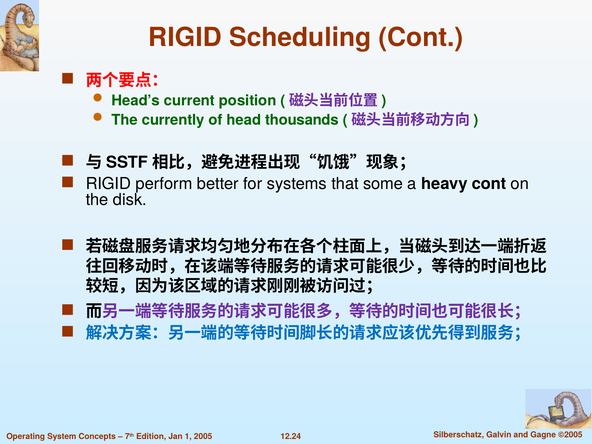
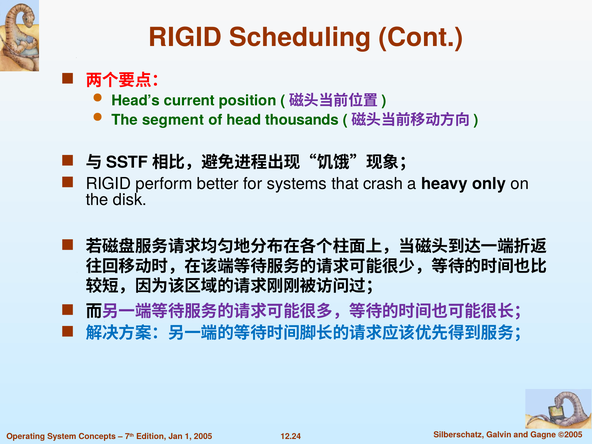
currently: currently -> segment
some: some -> crash
heavy cont: cont -> only
